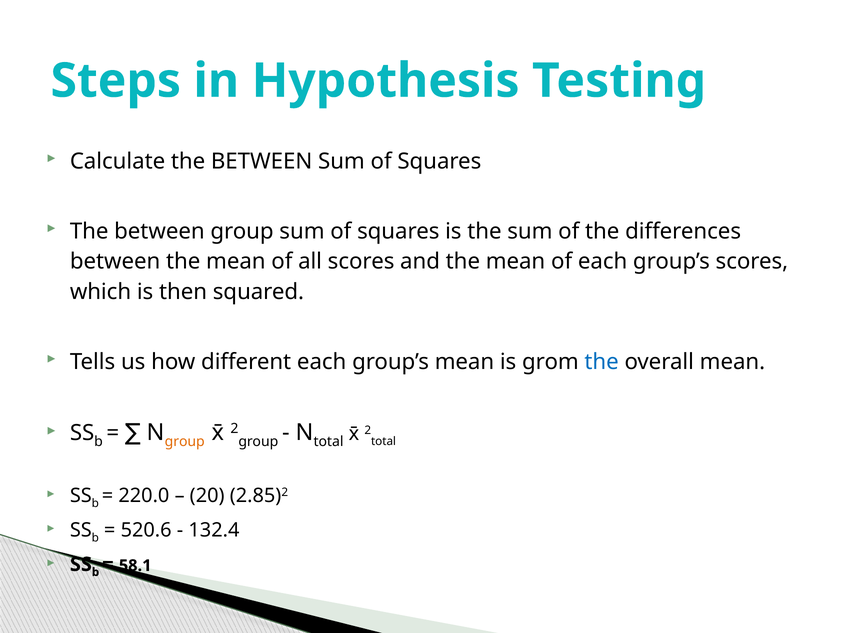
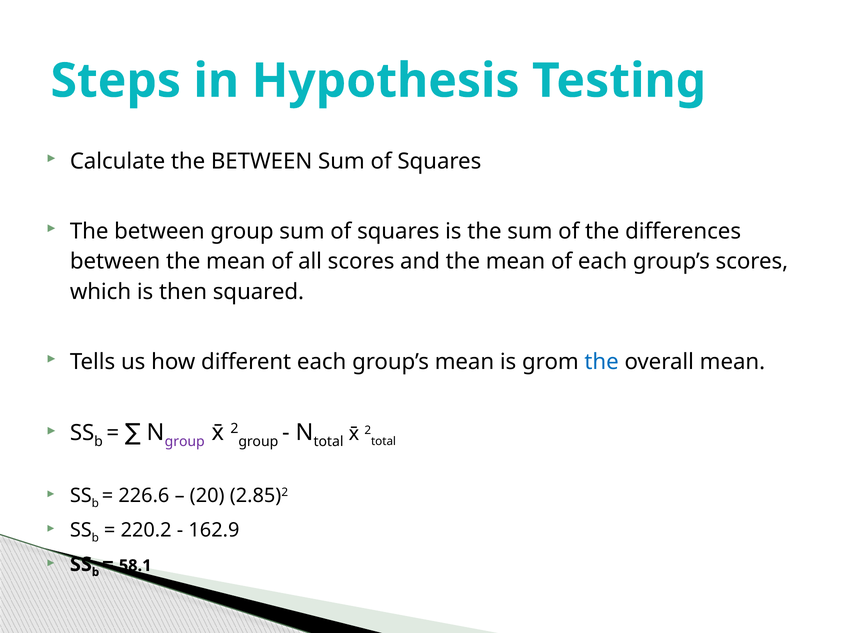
group at (185, 442) colour: orange -> purple
220.0: 220.0 -> 226.6
520.6: 520.6 -> 220.2
132.4: 132.4 -> 162.9
